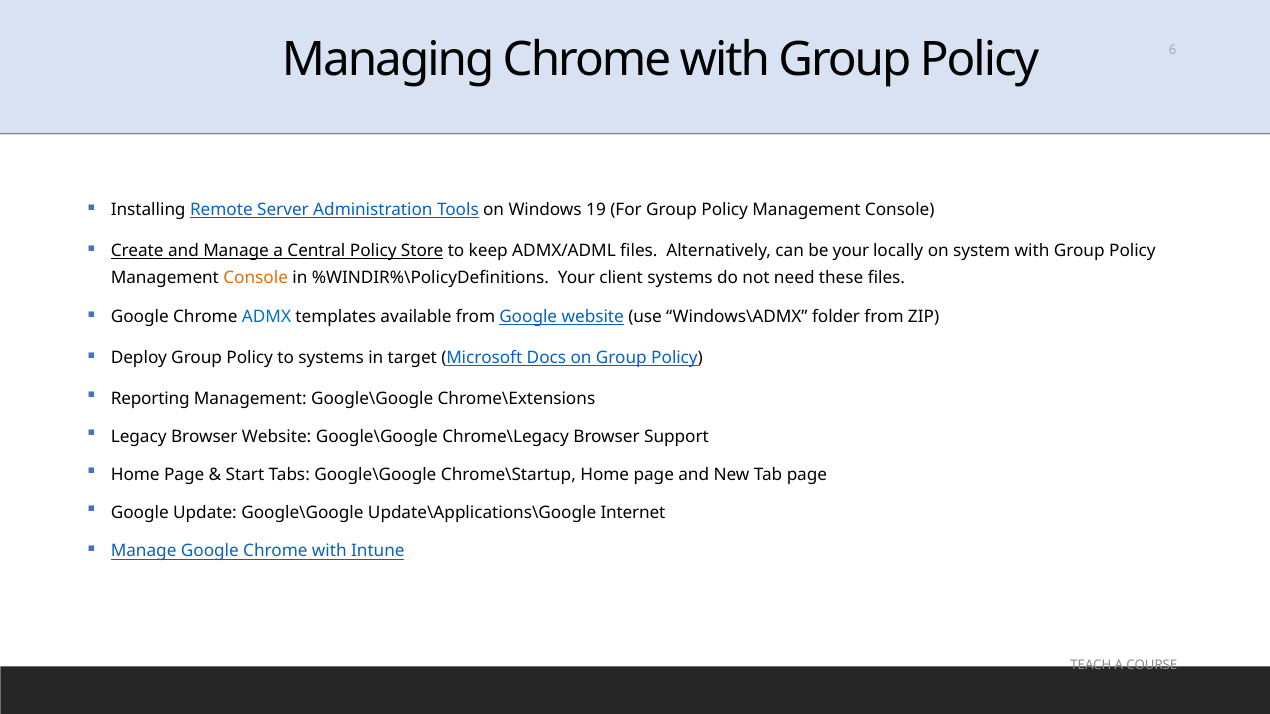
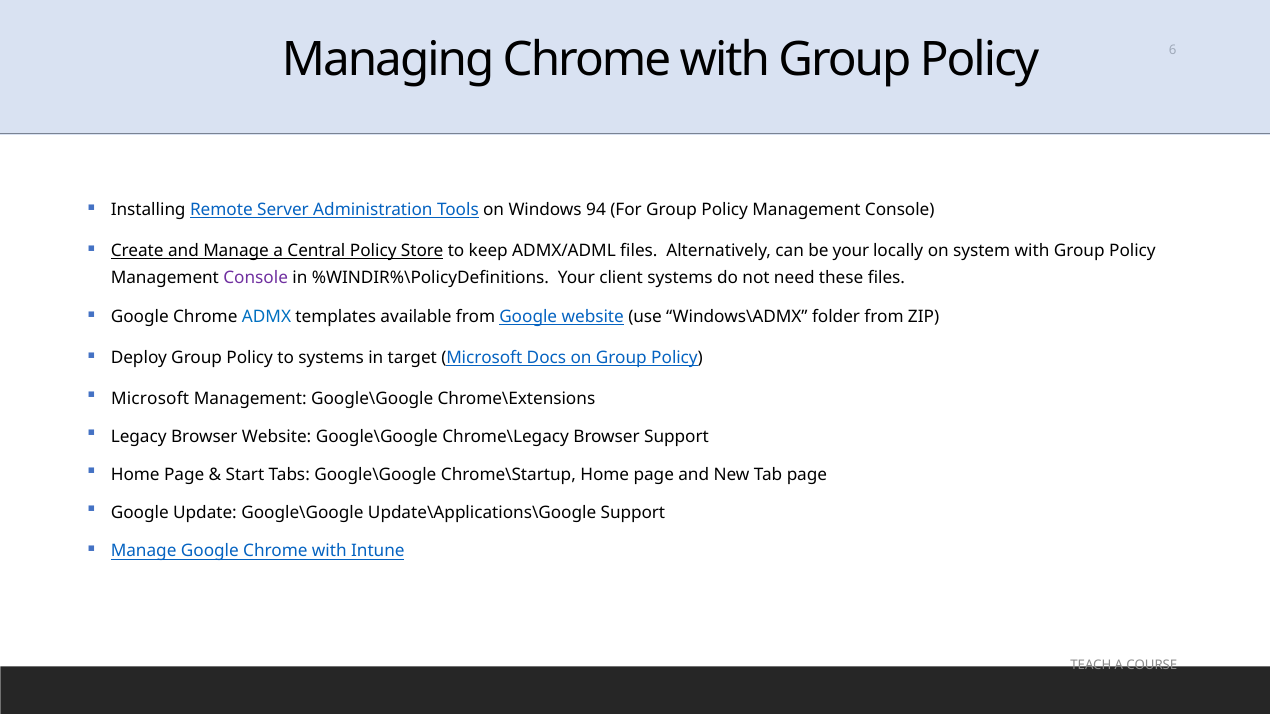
19: 19 -> 94
Console at (256, 278) colour: orange -> purple
Reporting at (150, 399): Reporting -> Microsoft
Update\Applications\Google Internet: Internet -> Support
